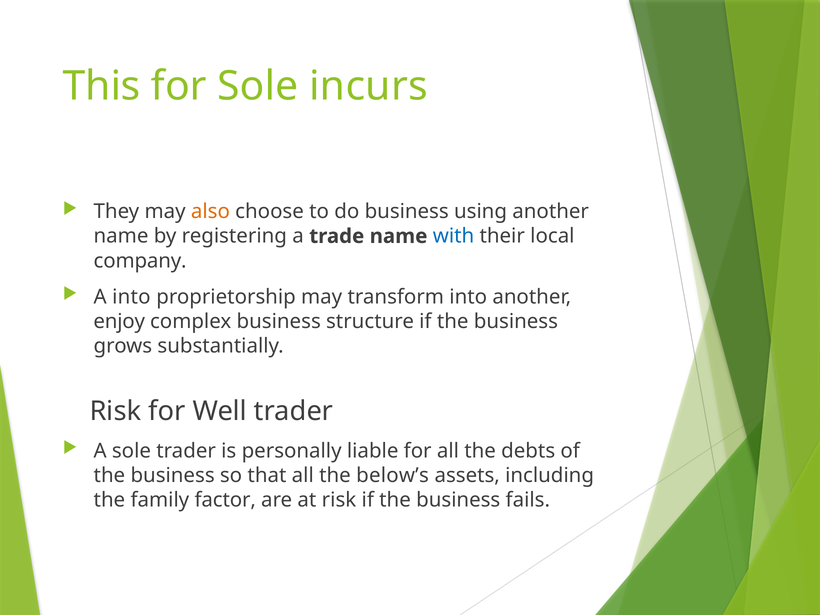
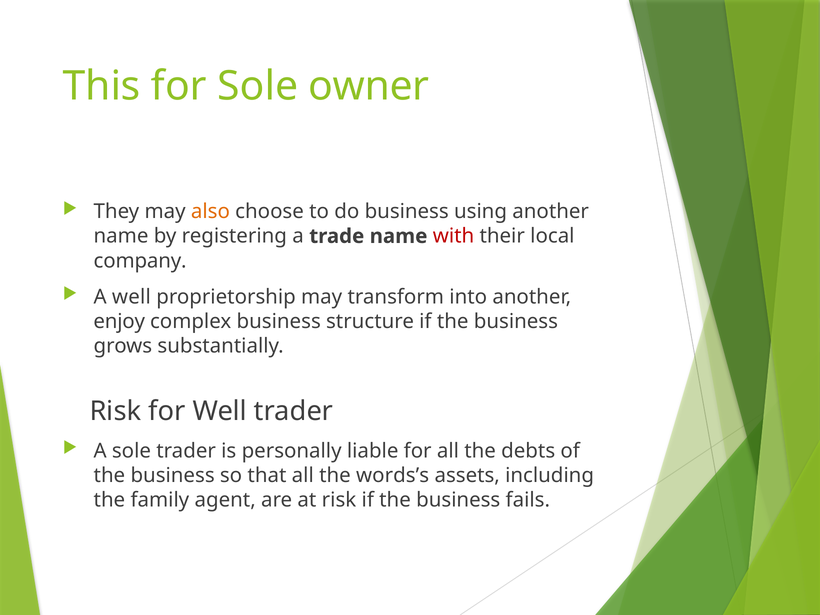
incurs: incurs -> owner
with colour: blue -> red
A into: into -> well
below’s: below’s -> words’s
factor: factor -> agent
